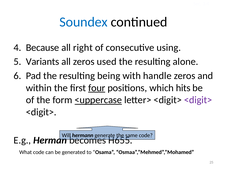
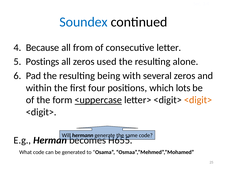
right: right -> from
using: using -> letter
Variants: Variants -> Postings
handle: handle -> several
four underline: present -> none
hits: hits -> lots
<digit> at (198, 100) colour: purple -> orange
